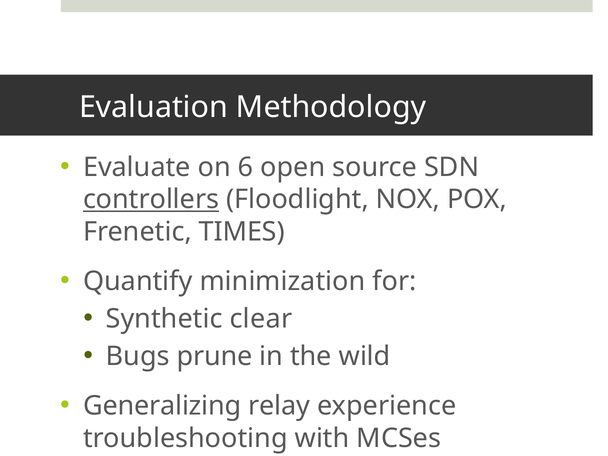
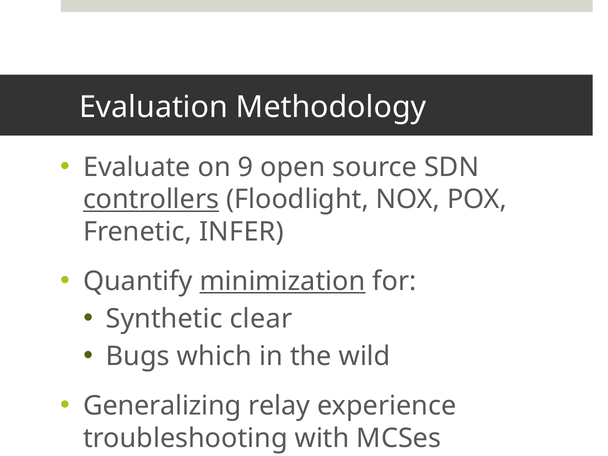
6: 6 -> 9
TIMES: TIMES -> INFER
minimization underline: none -> present
prune: prune -> which
